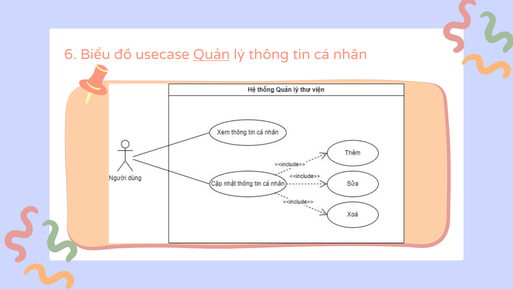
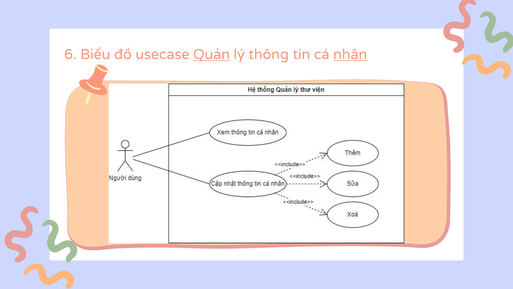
nhân underline: none -> present
